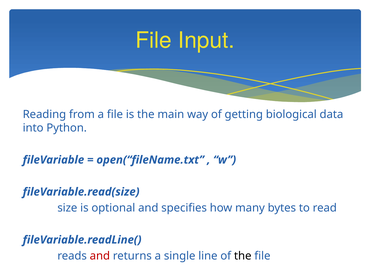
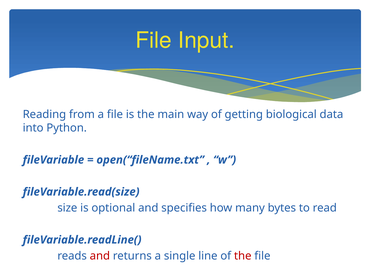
the at (243, 256) colour: black -> red
